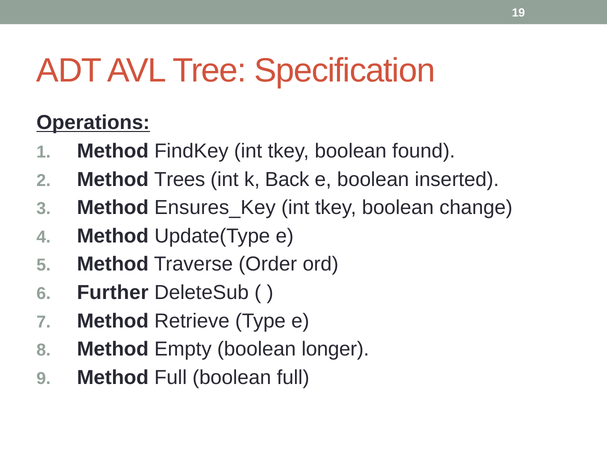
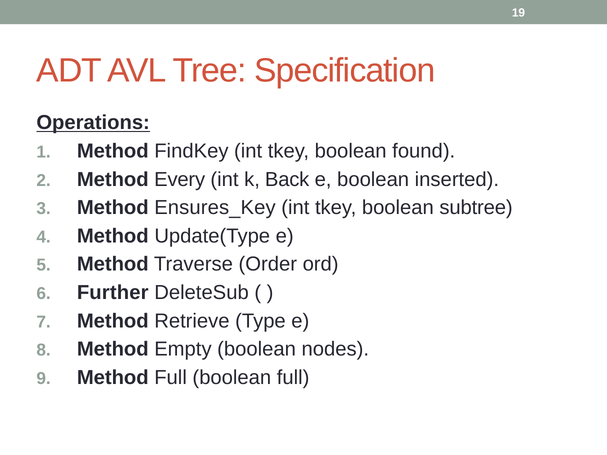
Trees: Trees -> Every
change: change -> subtree
longer: longer -> nodes
